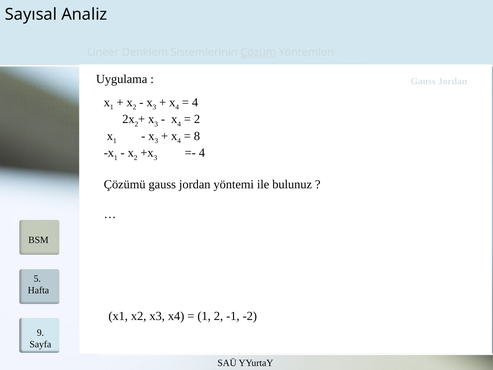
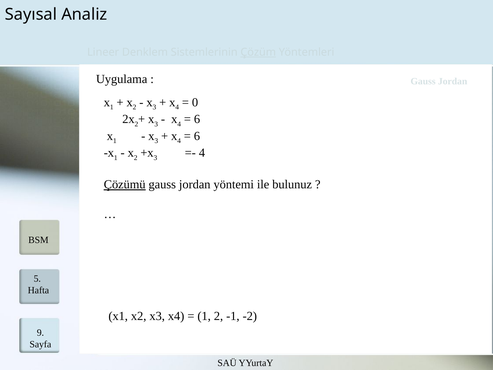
4 at (195, 102): 4 -> 0
2 at (197, 119): 2 -> 6
8 at (197, 136): 8 -> 6
Çözümü underline: none -> present
